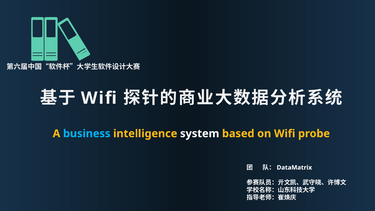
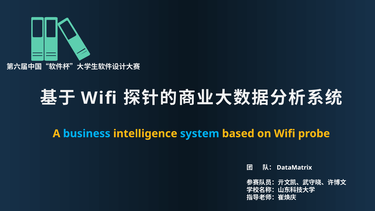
system colour: white -> light blue
